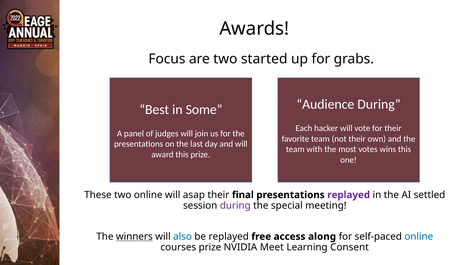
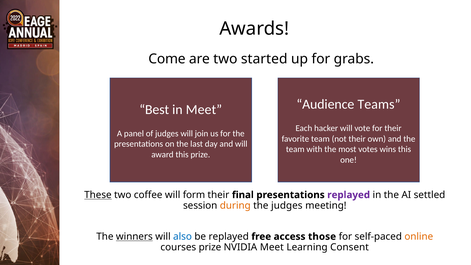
Focus: Focus -> Come
Audience During: During -> Teams
in Some: Some -> Meet
These underline: none -> present
two online: online -> coffee
asap: asap -> form
during at (235, 205) colour: purple -> orange
the special: special -> judges
along: along -> those
online at (419, 237) colour: blue -> orange
